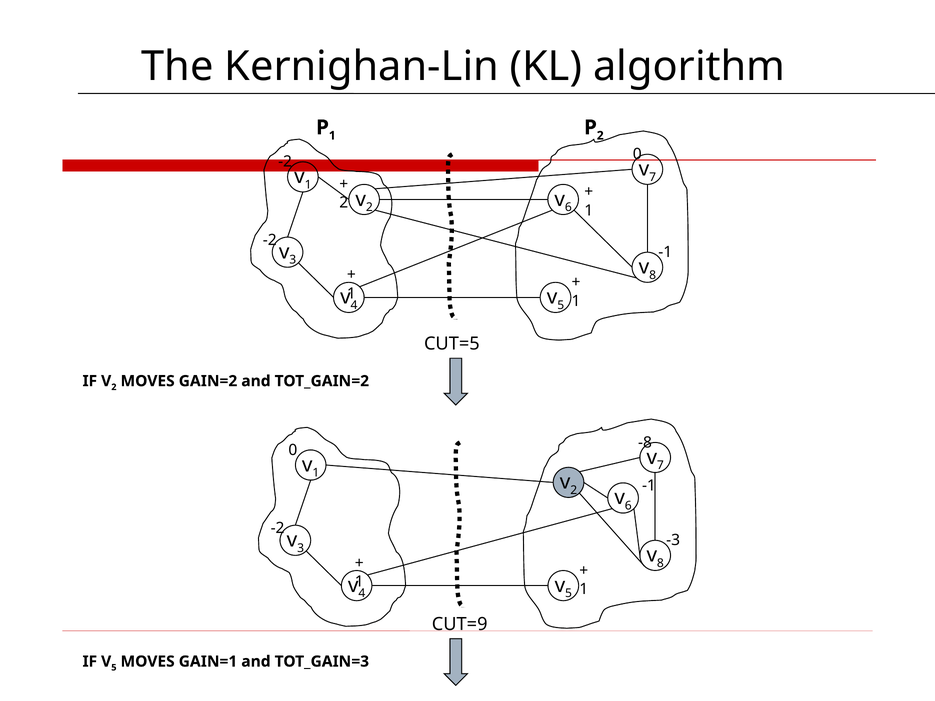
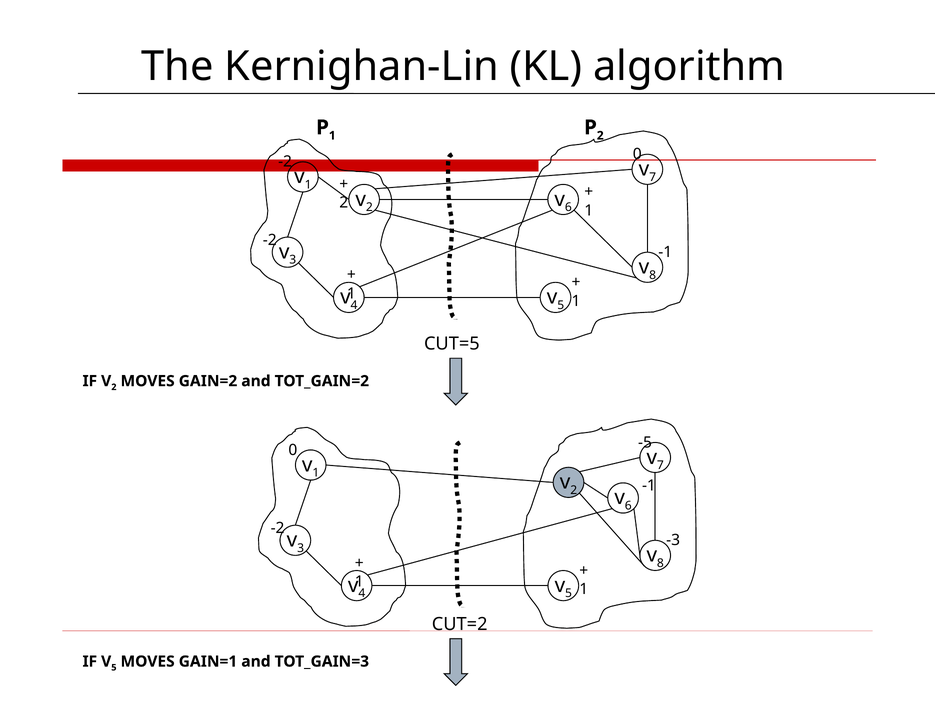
-8: -8 -> -5
CUT=9: CUT=9 -> CUT=2
